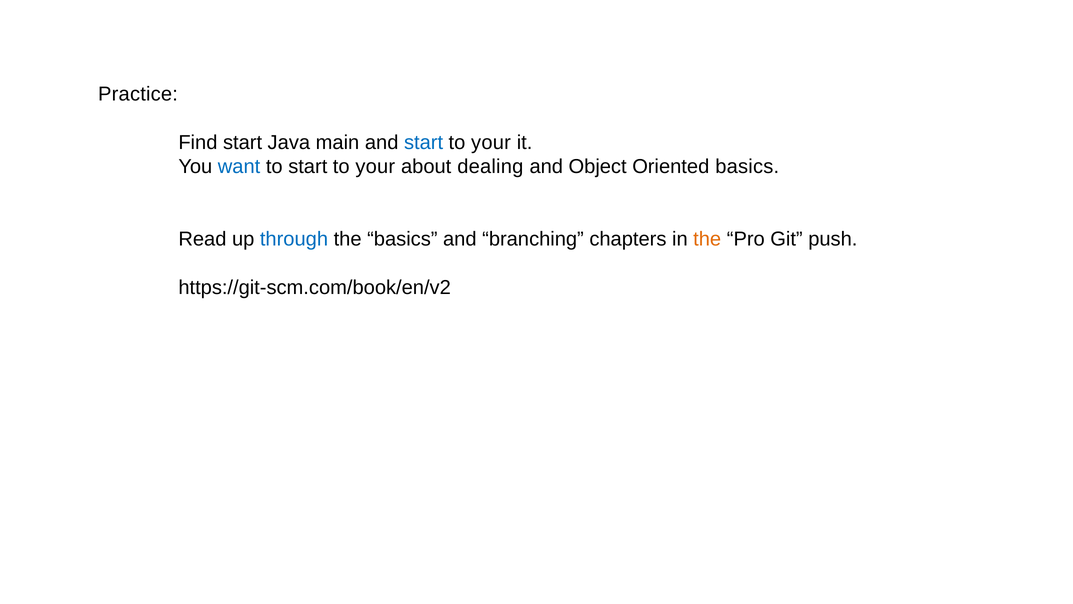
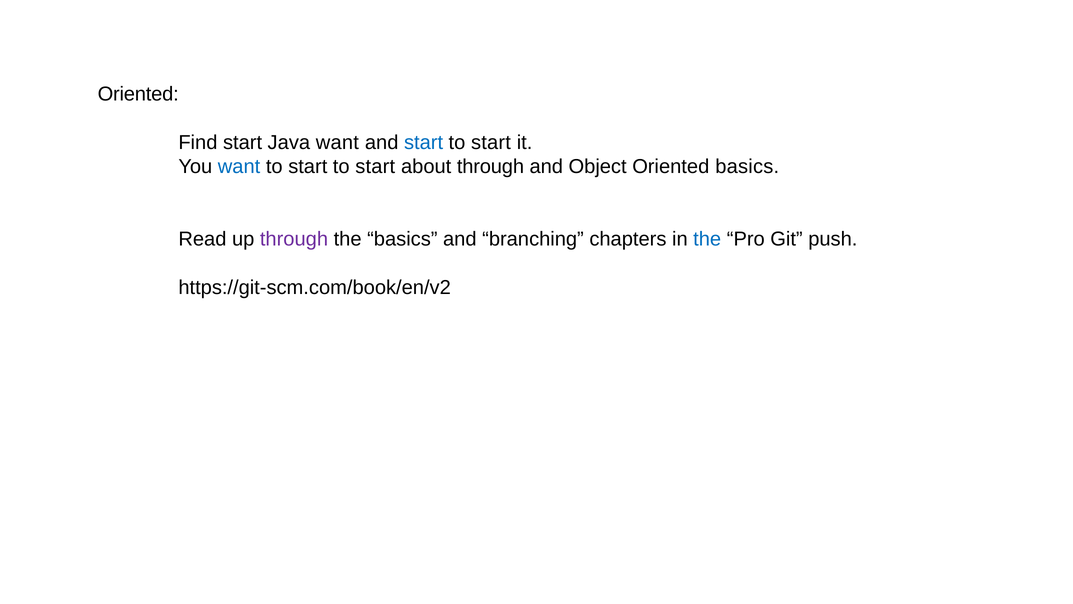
Practice at (138, 94): Practice -> Oriented
Java main: main -> want
your at (491, 142): your -> start
to start to your: your -> start
about dealing: dealing -> through
through at (294, 239) colour: blue -> purple
the at (707, 239) colour: orange -> blue
